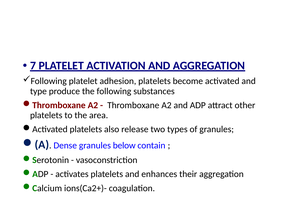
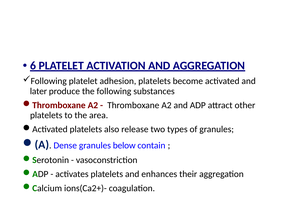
7: 7 -> 6
type: type -> later
